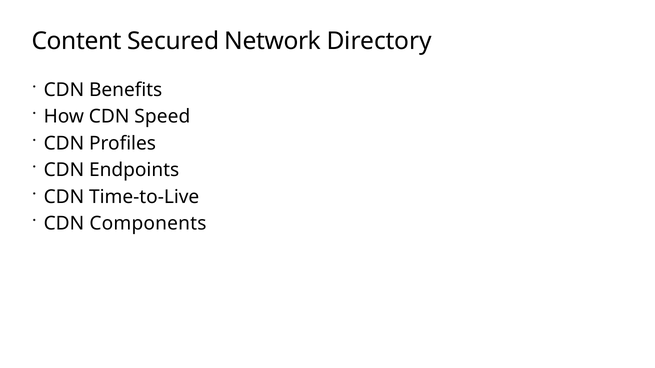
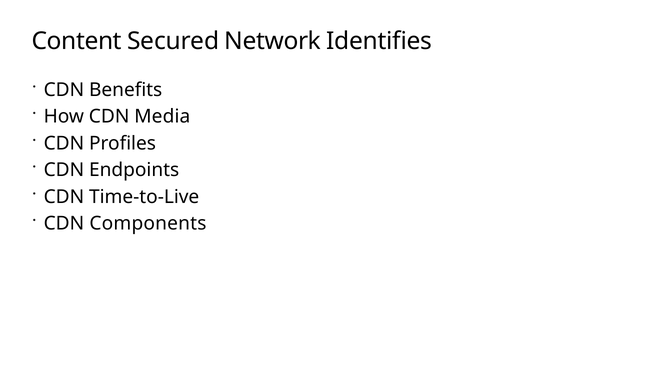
Directory: Directory -> Identifies
Speed: Speed -> Media
